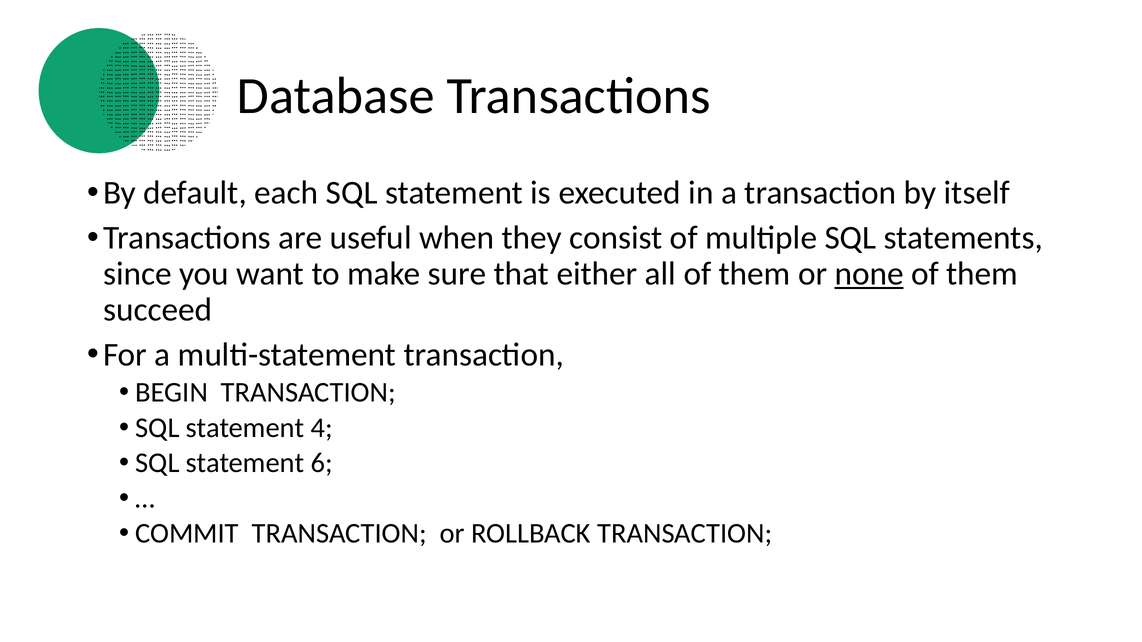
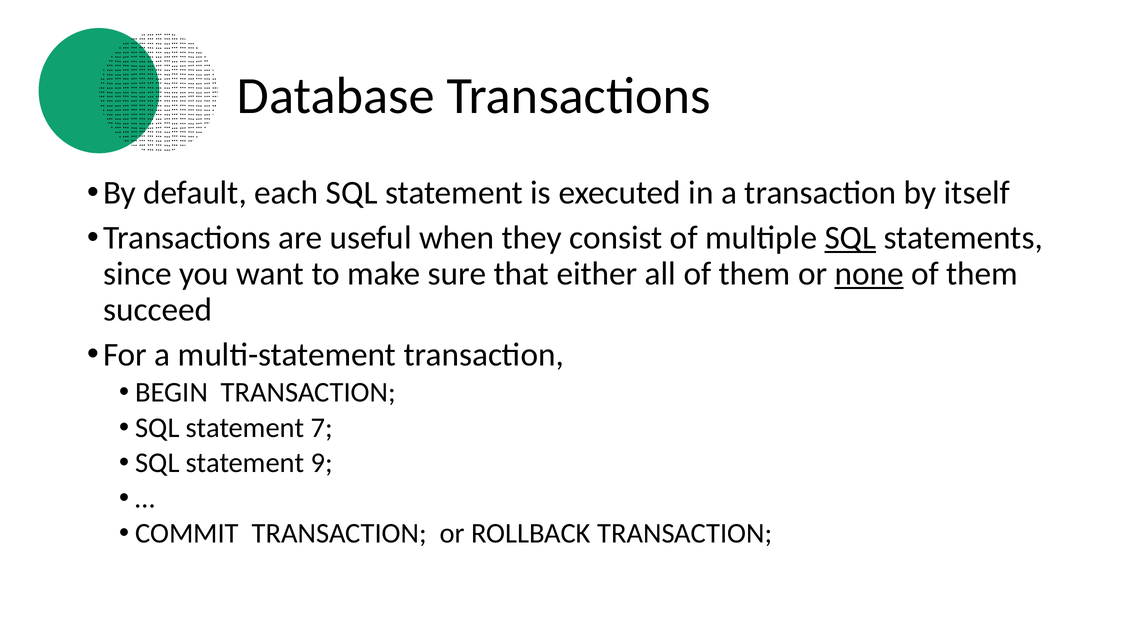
SQL at (850, 238) underline: none -> present
4: 4 -> 7
6: 6 -> 9
